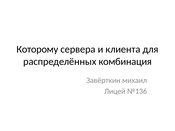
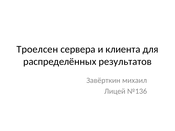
Которому: Которому -> Троелсен
комбинация: комбинация -> результатов
